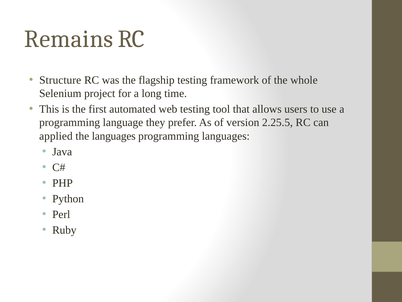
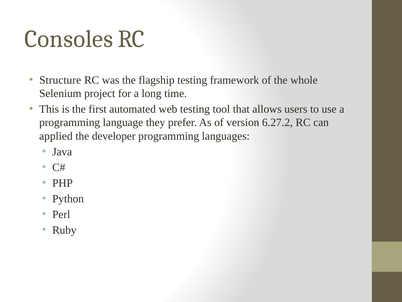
Remains: Remains -> Consoles
2.25.5: 2.25.5 -> 6.27.2
the languages: languages -> developer
